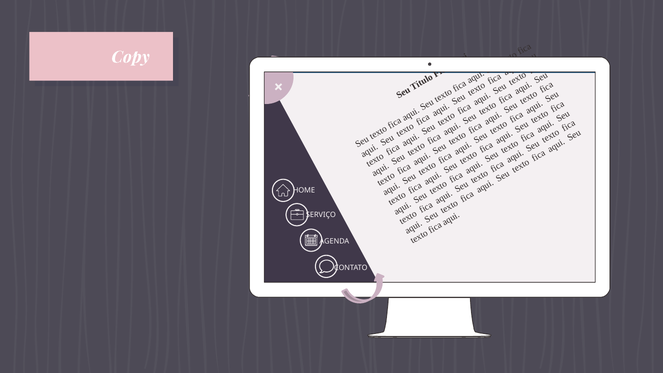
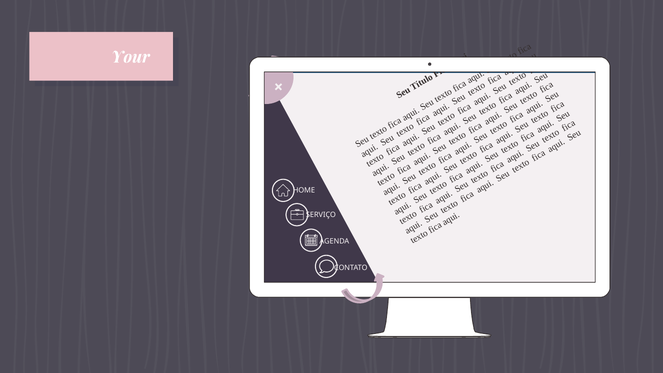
Copy: Copy -> Your
